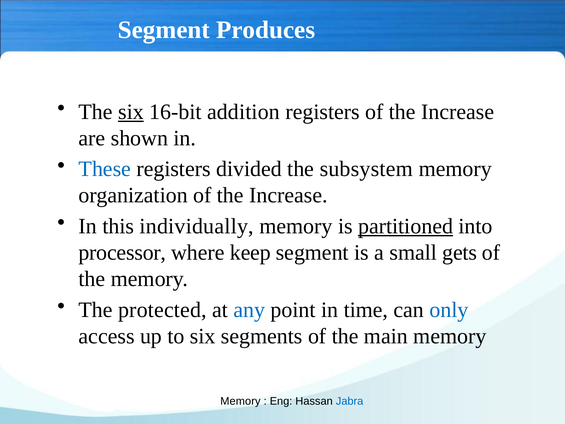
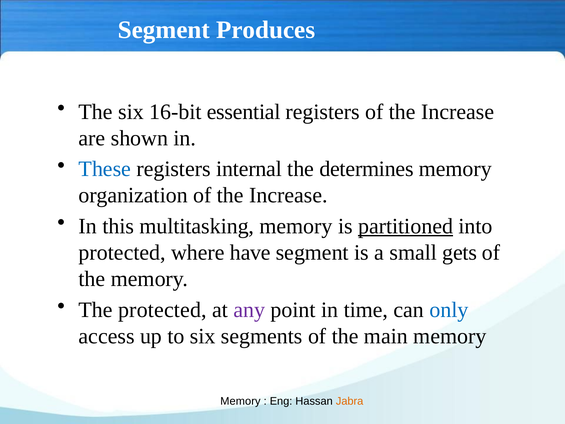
six at (131, 112) underline: present -> none
addition: addition -> essential
divided: divided -> internal
subsystem: subsystem -> determines
individually: individually -> multitasking
processor at (122, 252): processor -> protected
keep: keep -> have
any colour: blue -> purple
Jabra colour: blue -> orange
